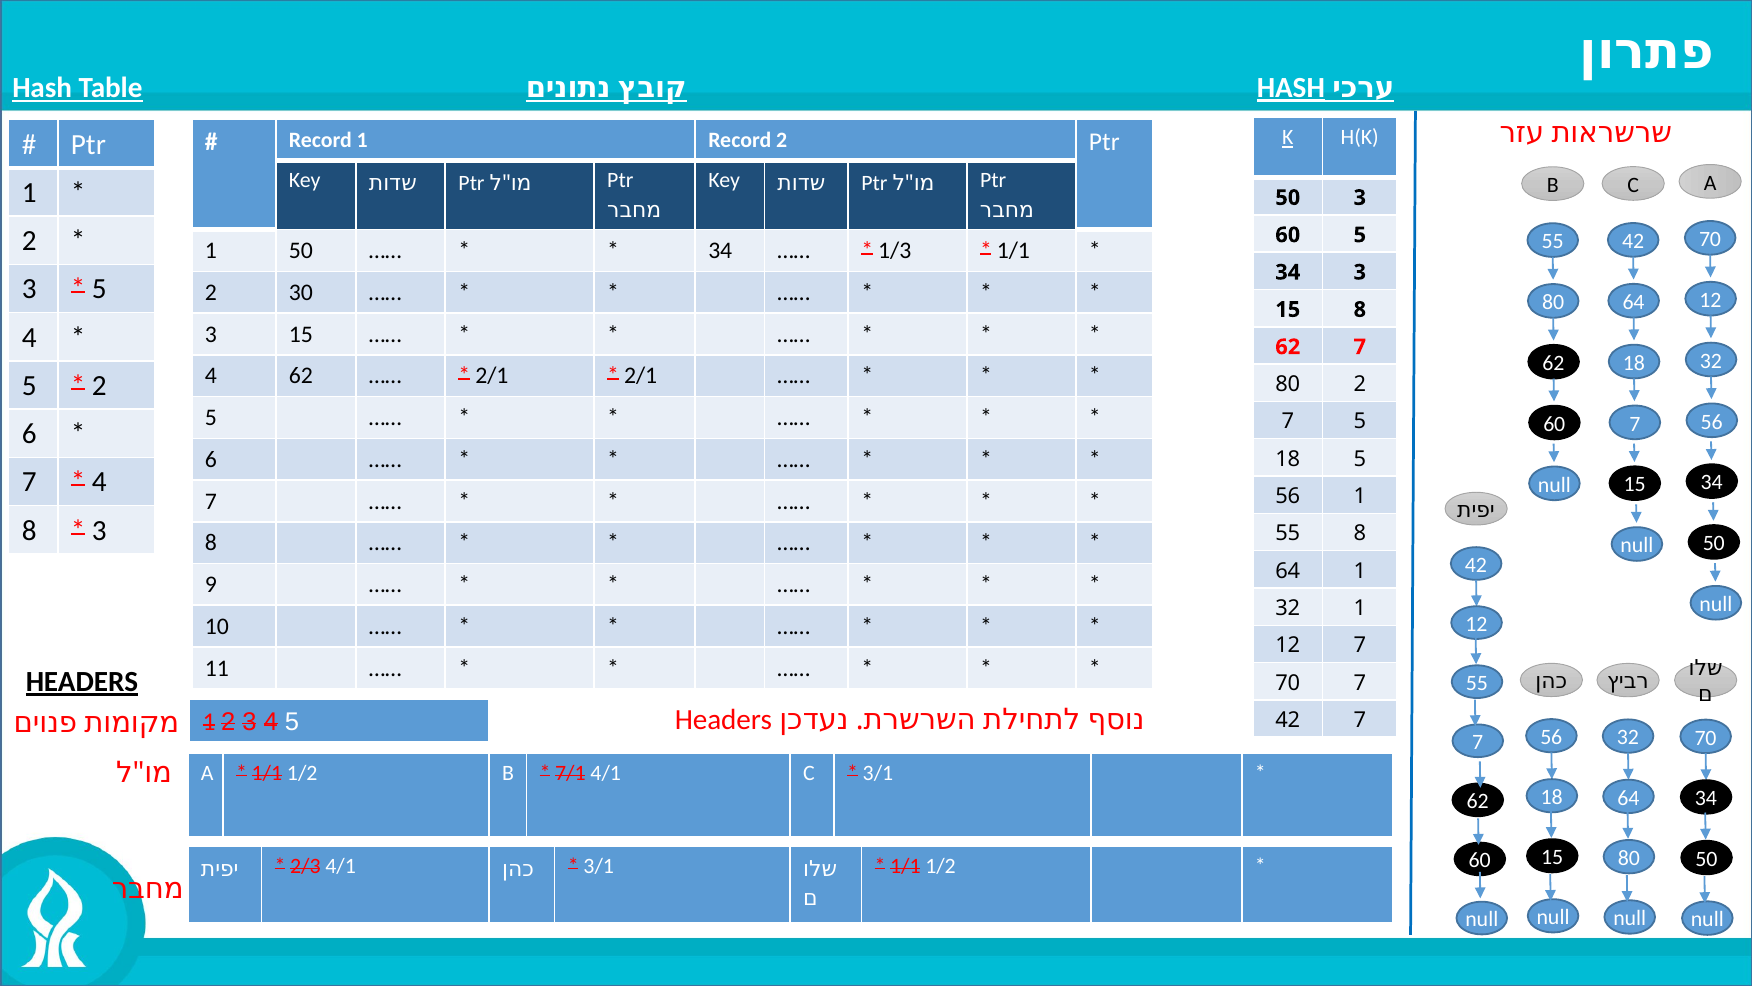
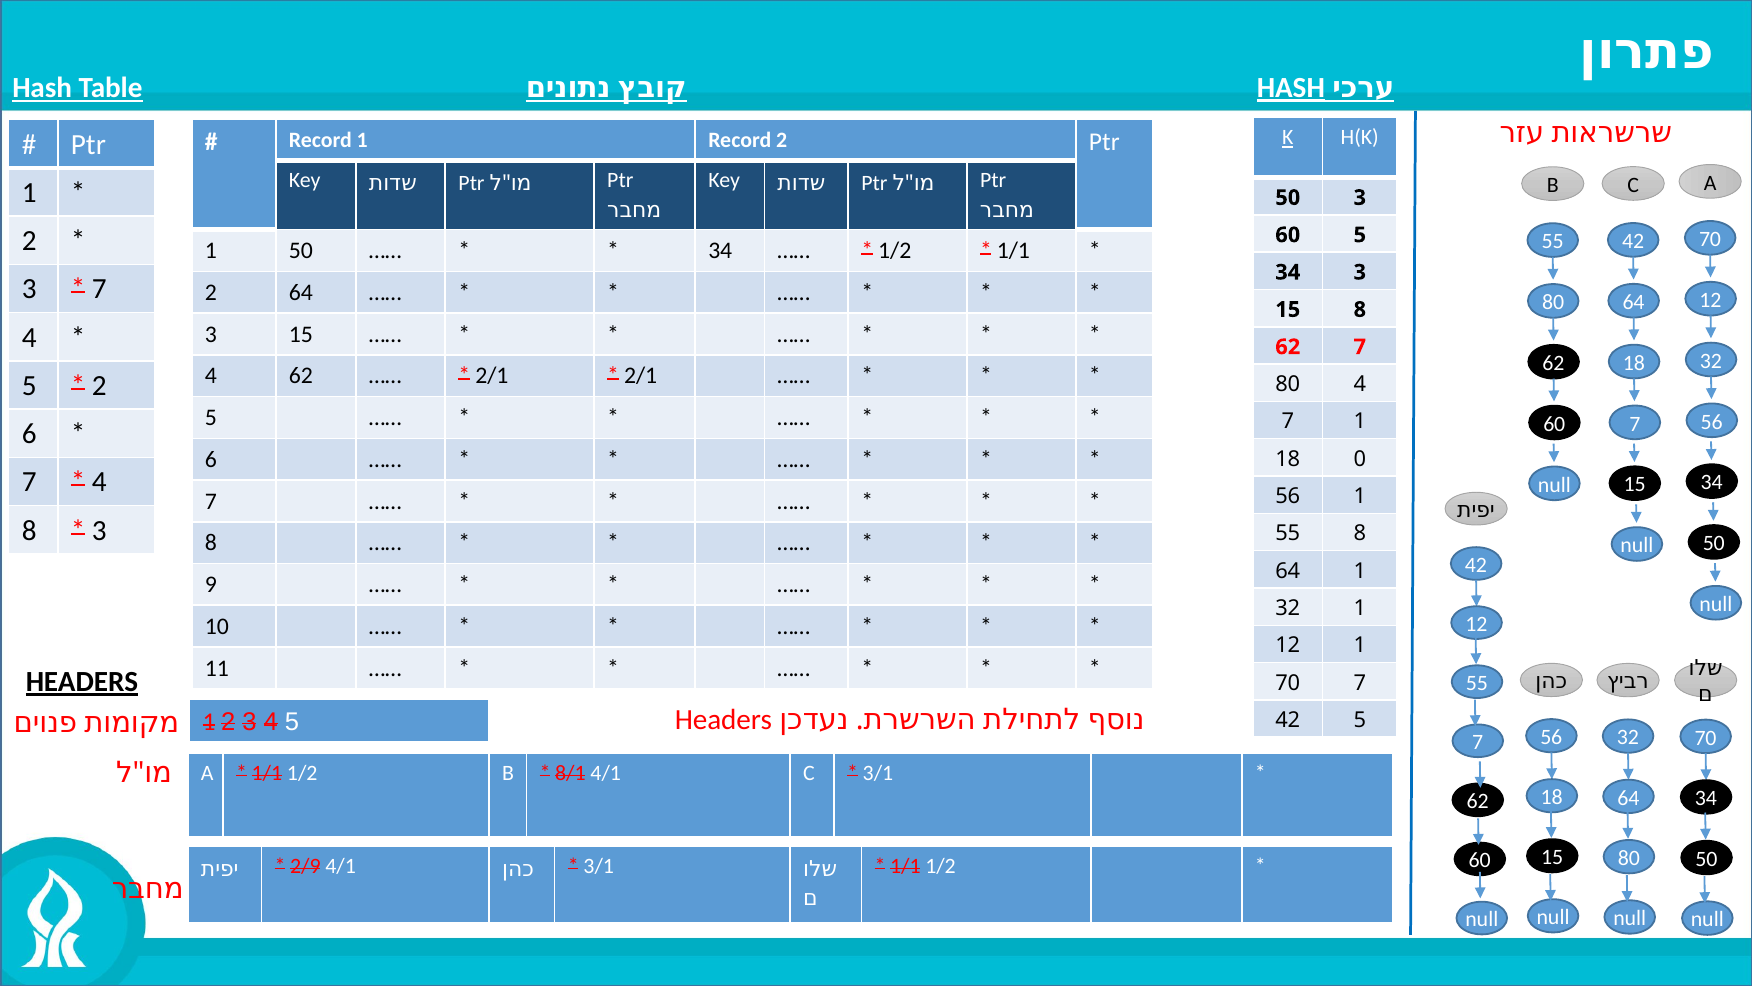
1/3 at (895, 251): 1/3 -> 1/2
5 at (99, 289): 5 -> 7
2 30: 30 -> 64
80 2: 2 -> 4
7 5: 5 -> 1
18 5: 5 -> 0
12 7: 7 -> 1
42 7: 7 -> 5
7/1: 7/1 -> 8/1
2/3: 2/3 -> 2/9
